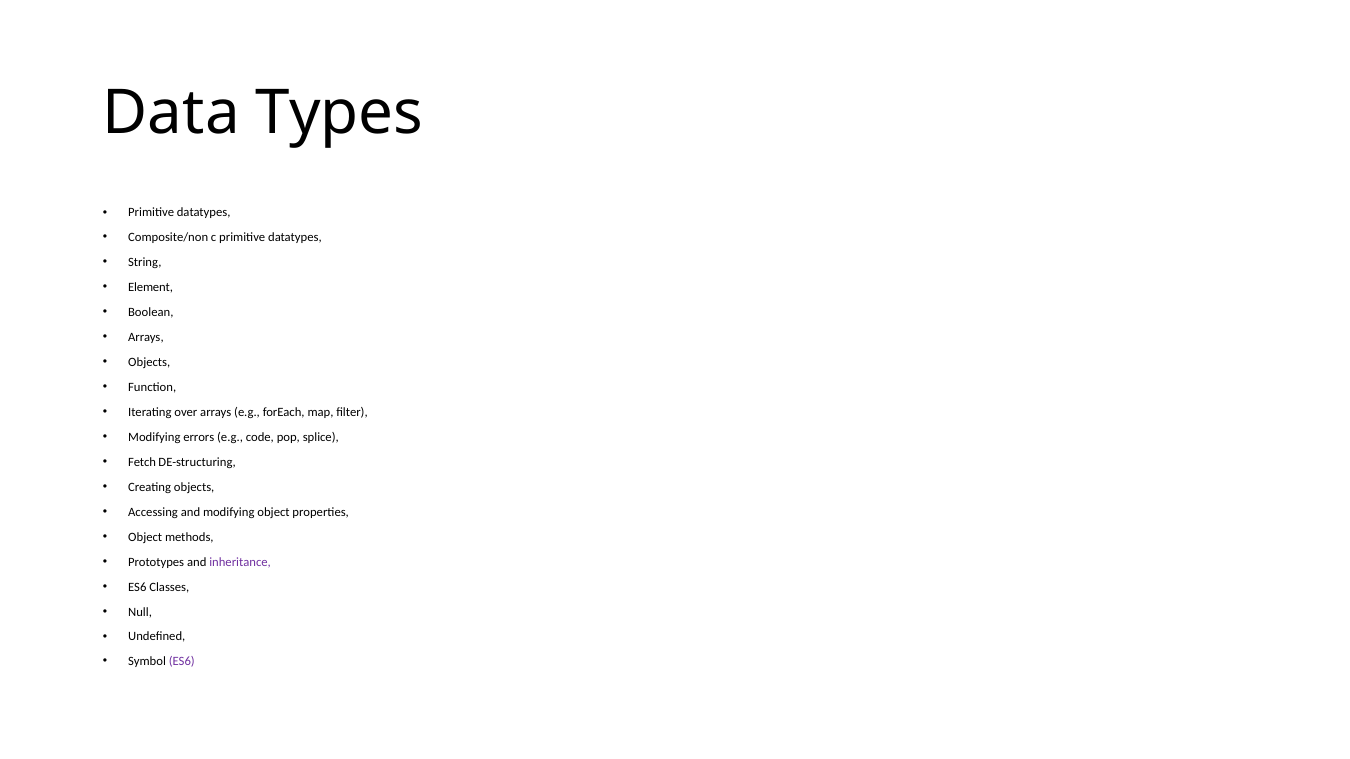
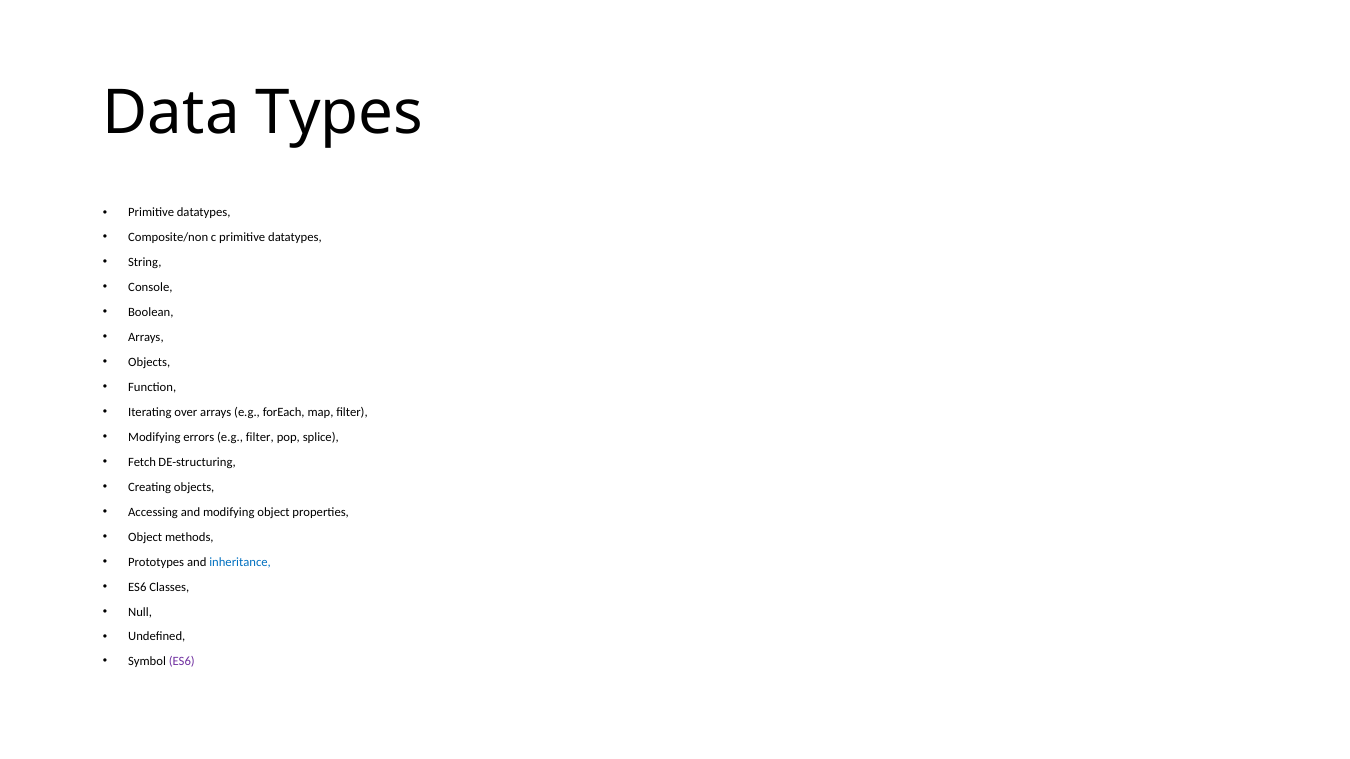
Element: Element -> Console
e.g code: code -> filter
inheritance colour: purple -> blue
